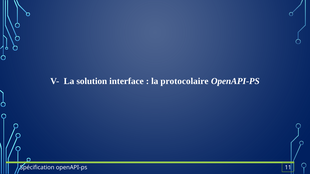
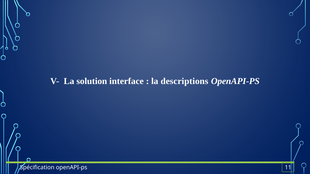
protocolaire: protocolaire -> descriptions
